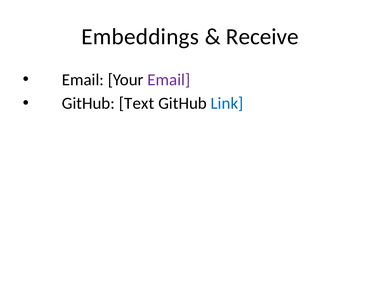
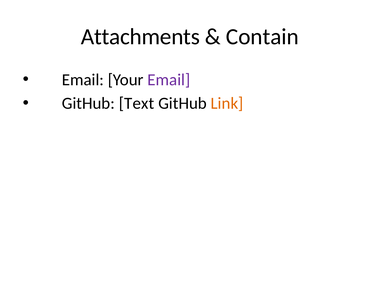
Embeddings: Embeddings -> Attachments
Receive: Receive -> Contain
Link colour: blue -> orange
